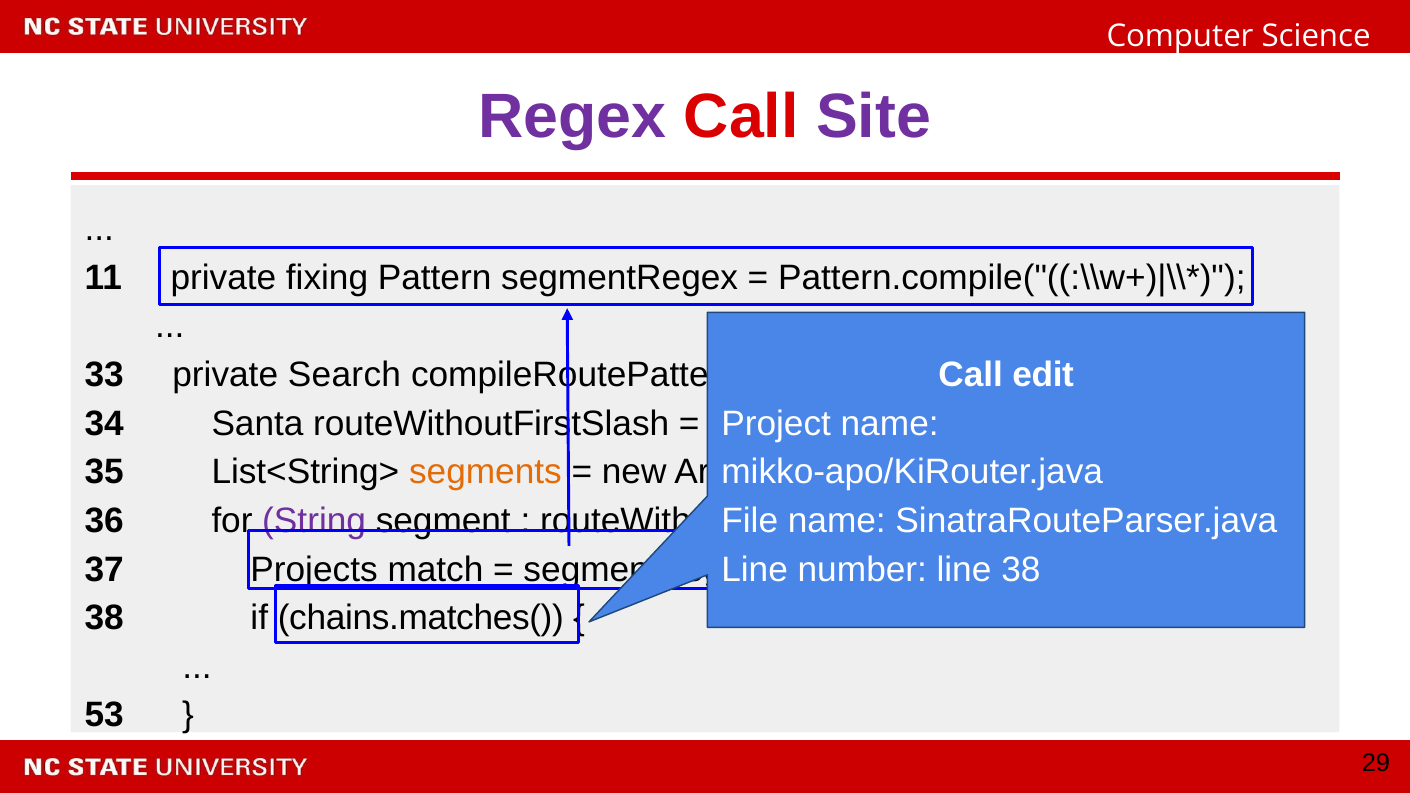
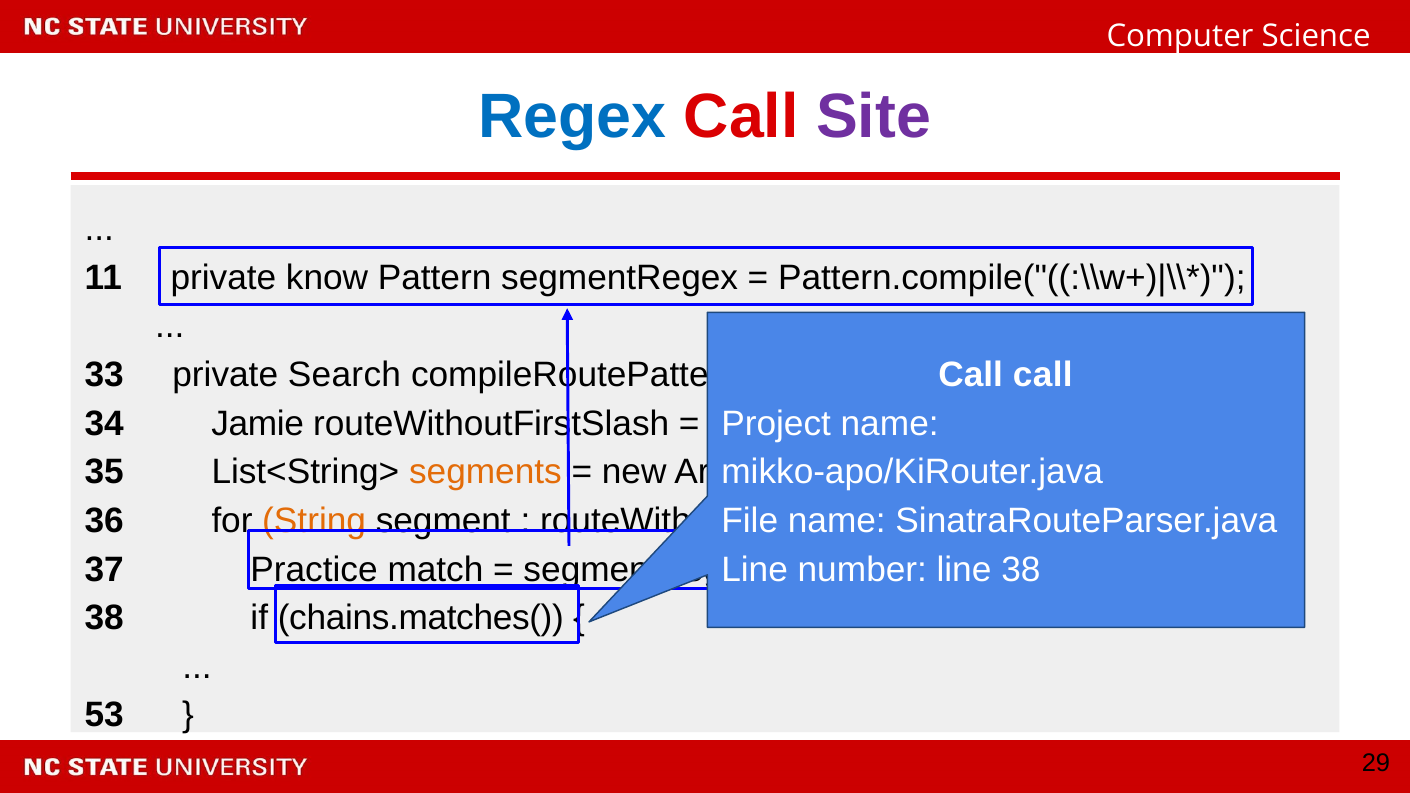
Regex colour: purple -> blue
fixing: fixing -> know
edit at (1043, 375): edit -> call
Santa: Santa -> Jamie
String colour: purple -> orange
Projects: Projects -> Practice
